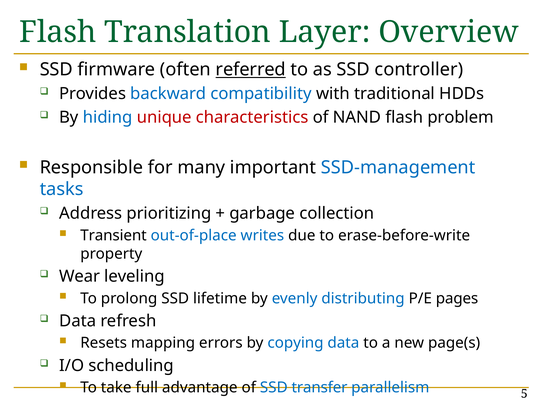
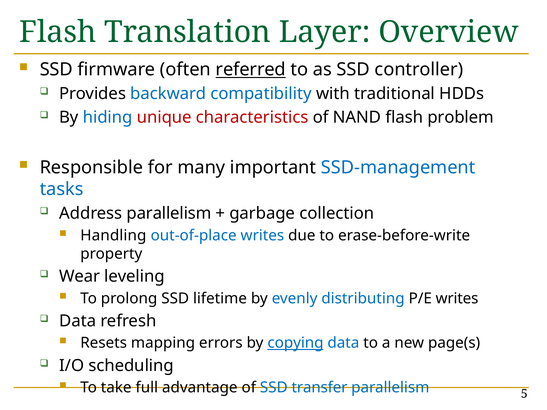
Address prioritizing: prioritizing -> parallelism
Transient: Transient -> Handling
P/E pages: pages -> writes
copying underline: none -> present
